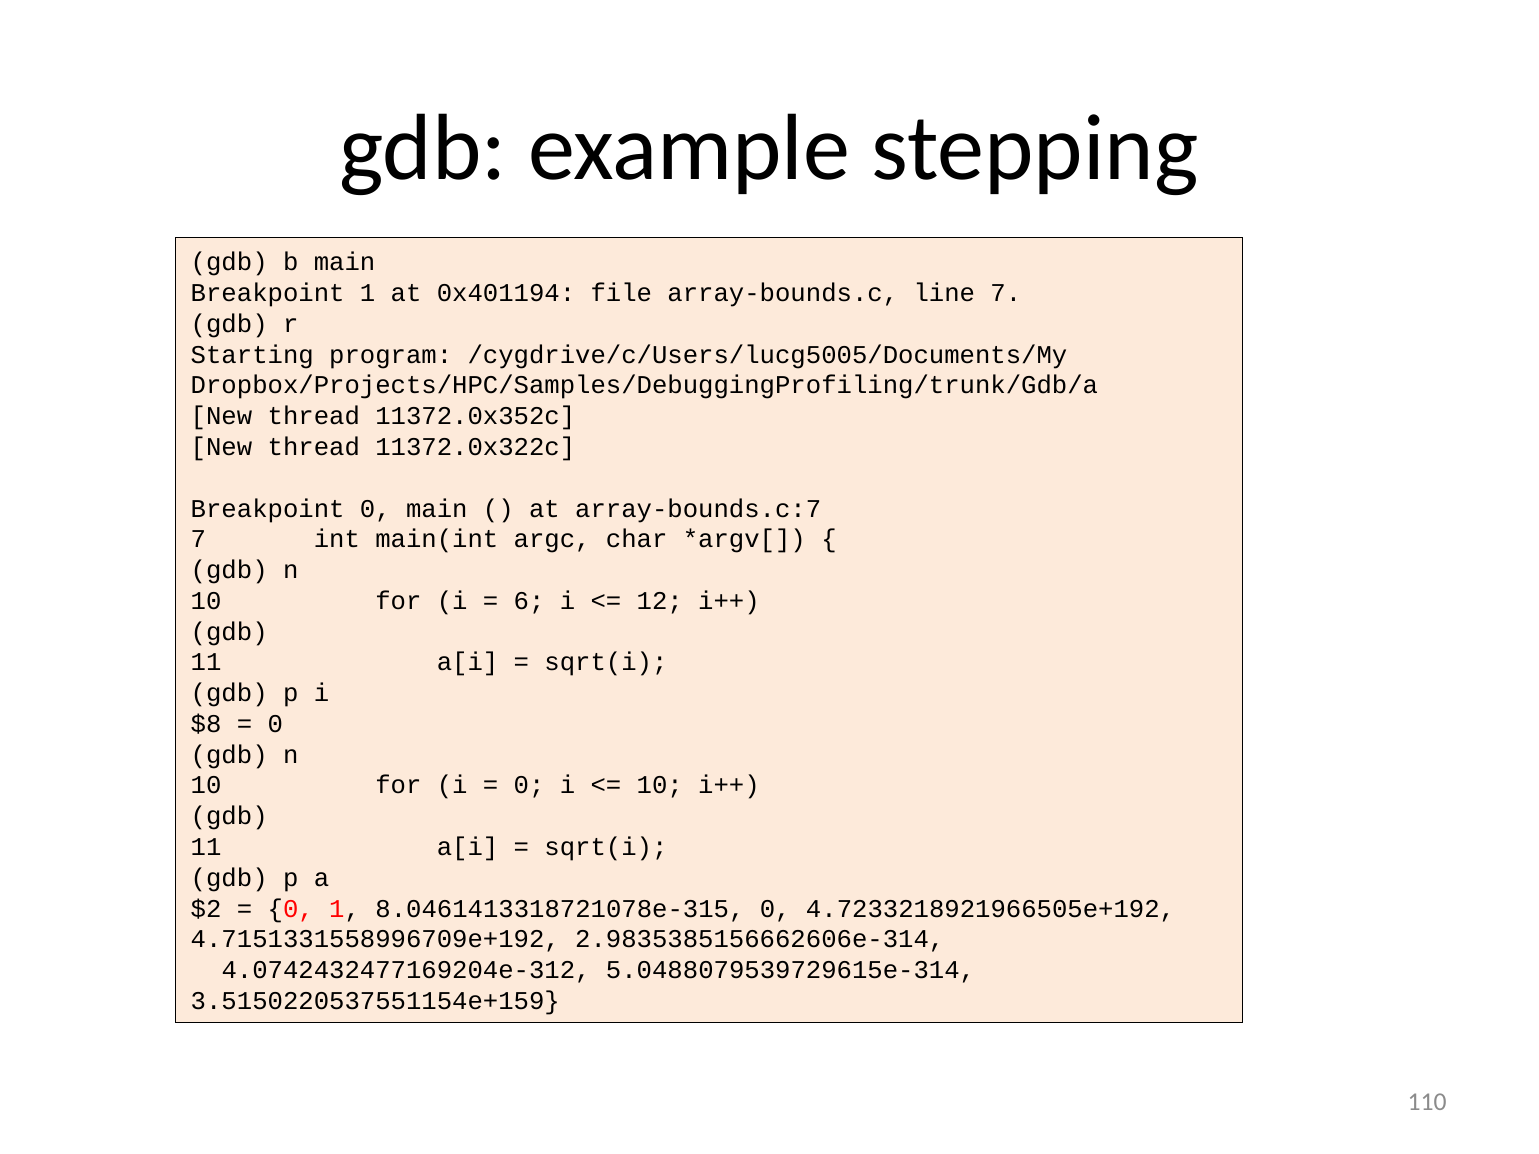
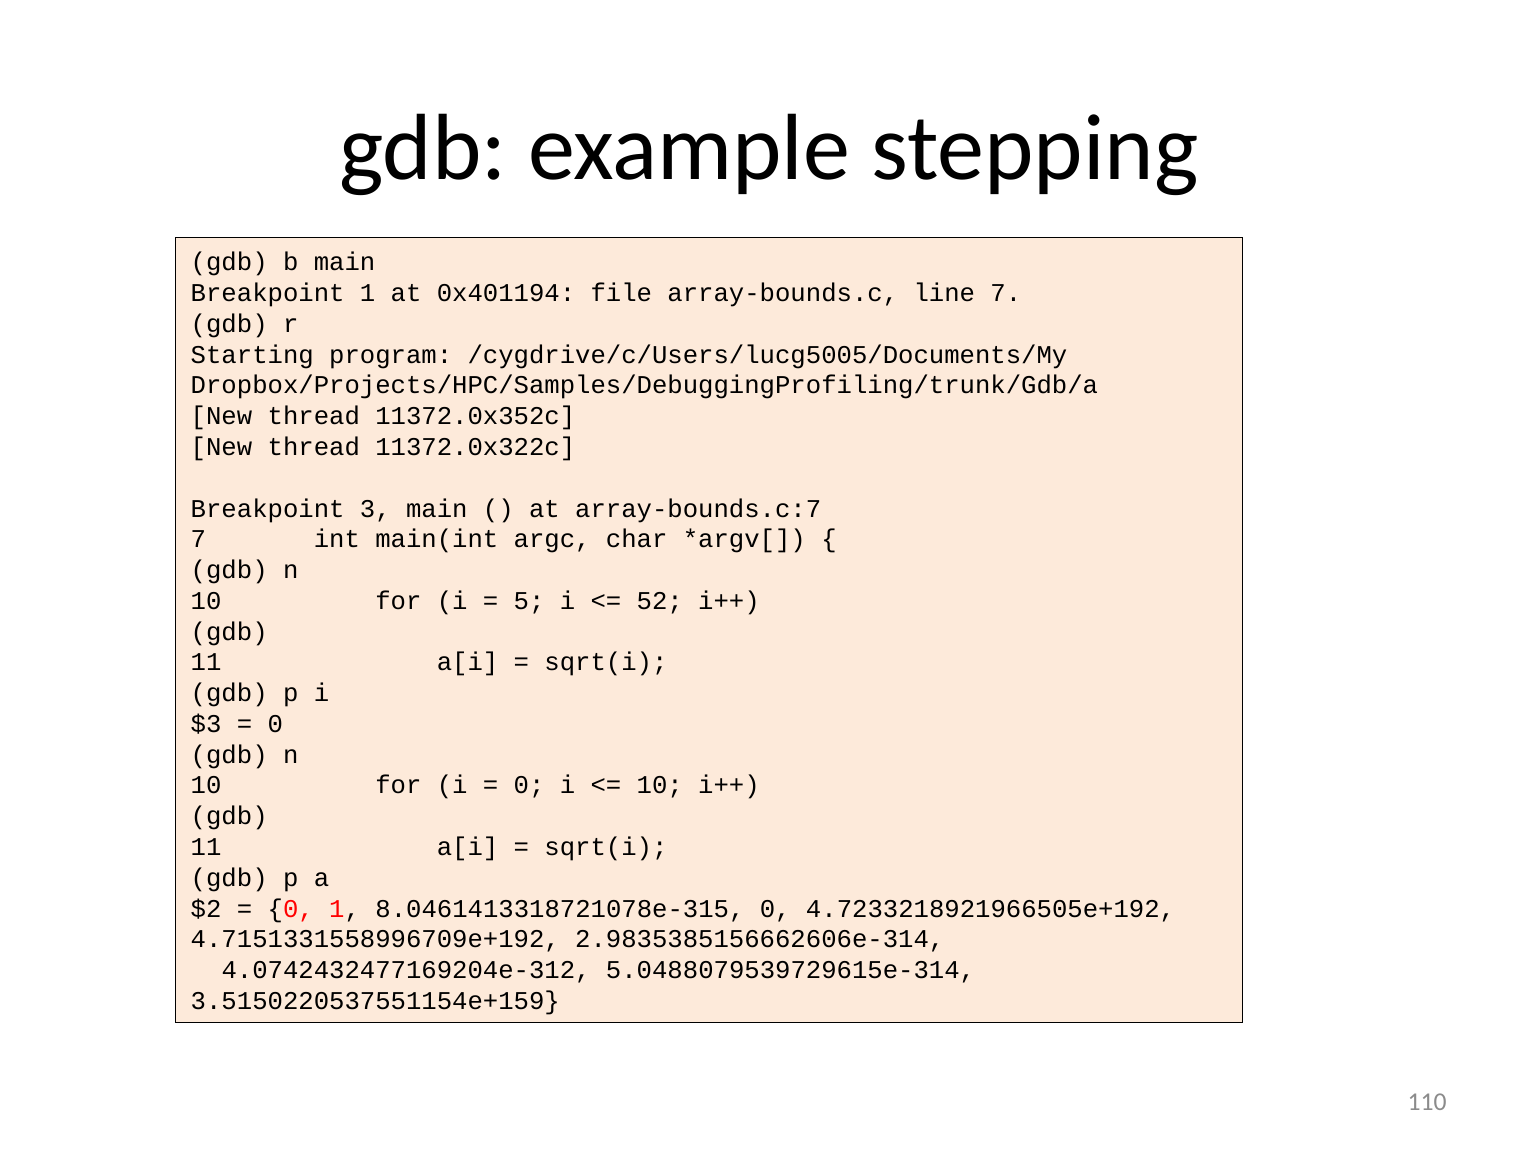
Breakpoint 0: 0 -> 3
6: 6 -> 5
12: 12 -> 52
$8: $8 -> $3
